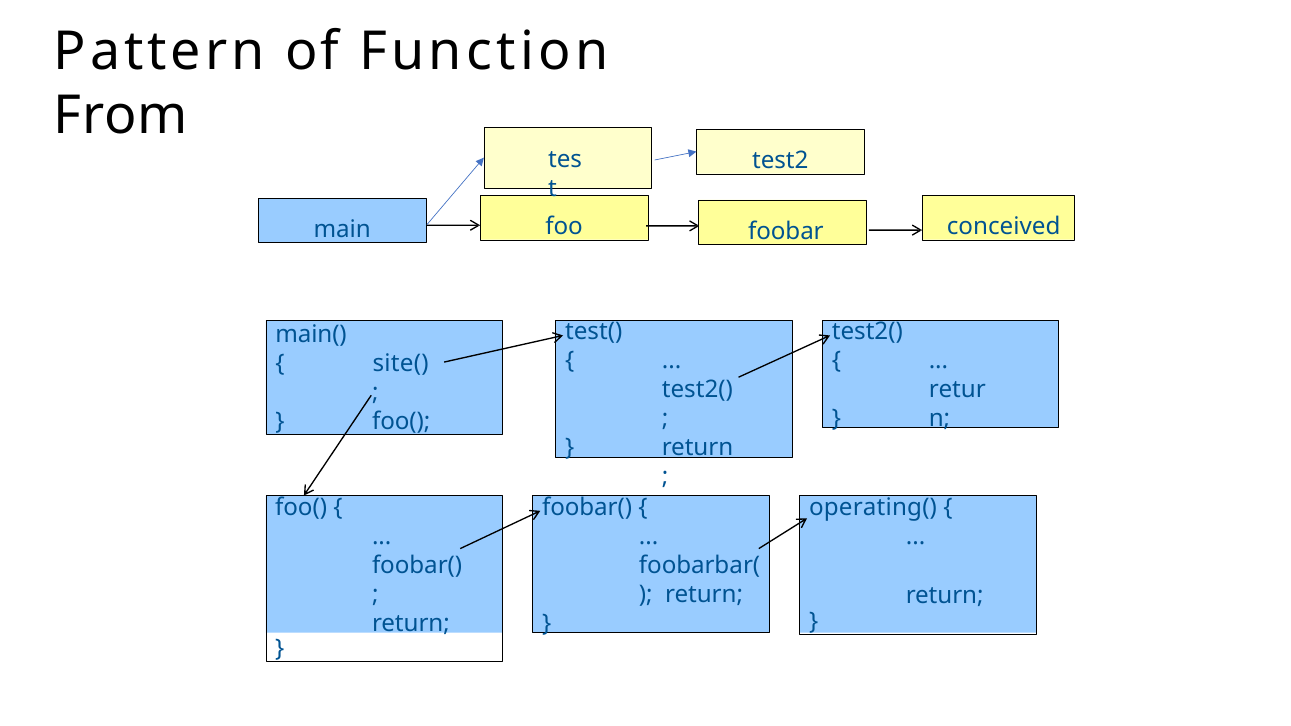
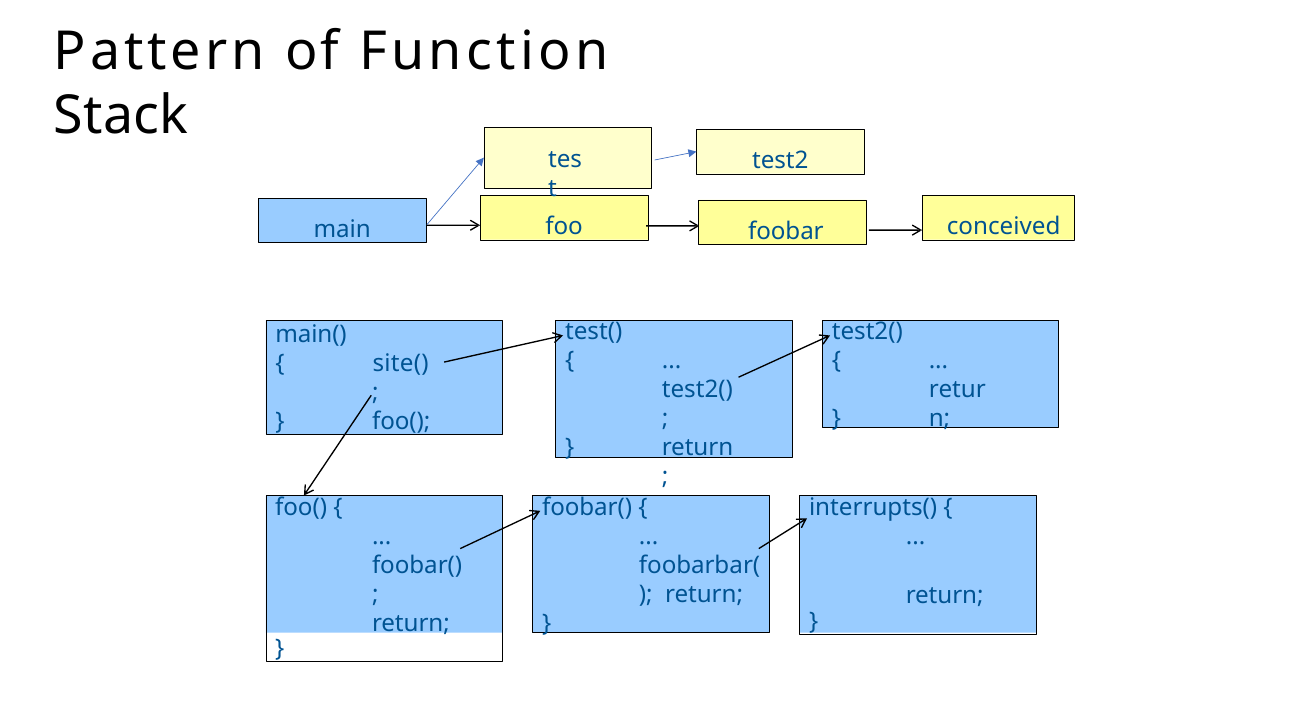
From: From -> Stack
operating(: operating( -> interrupts(
